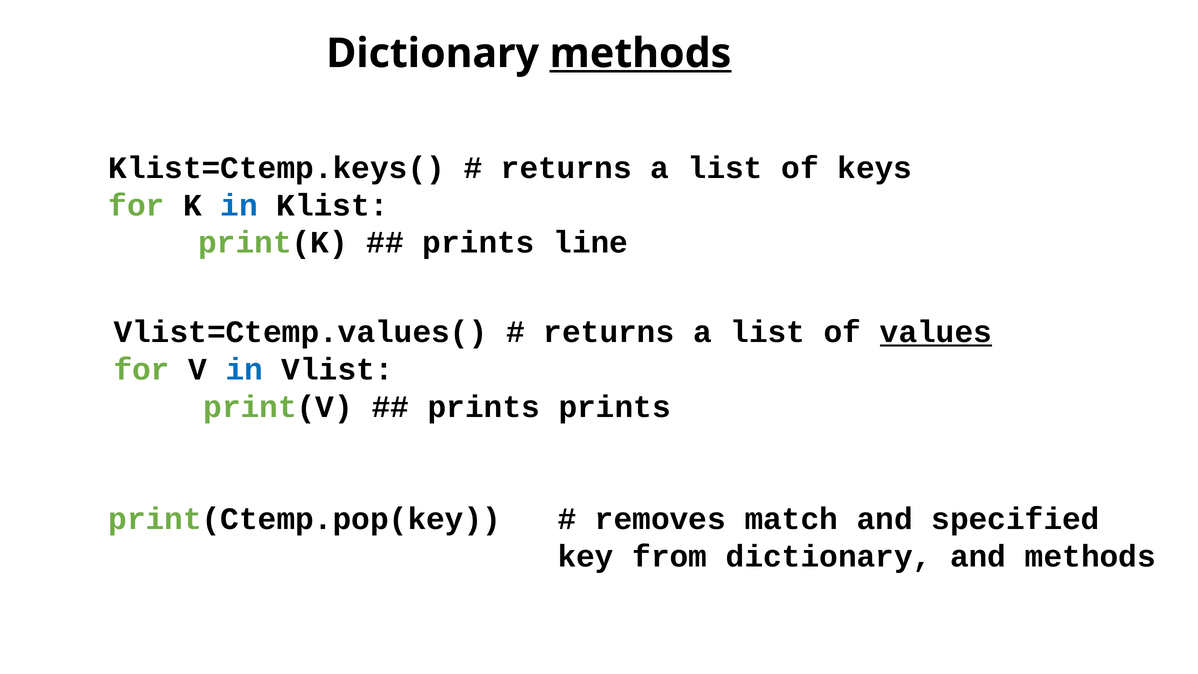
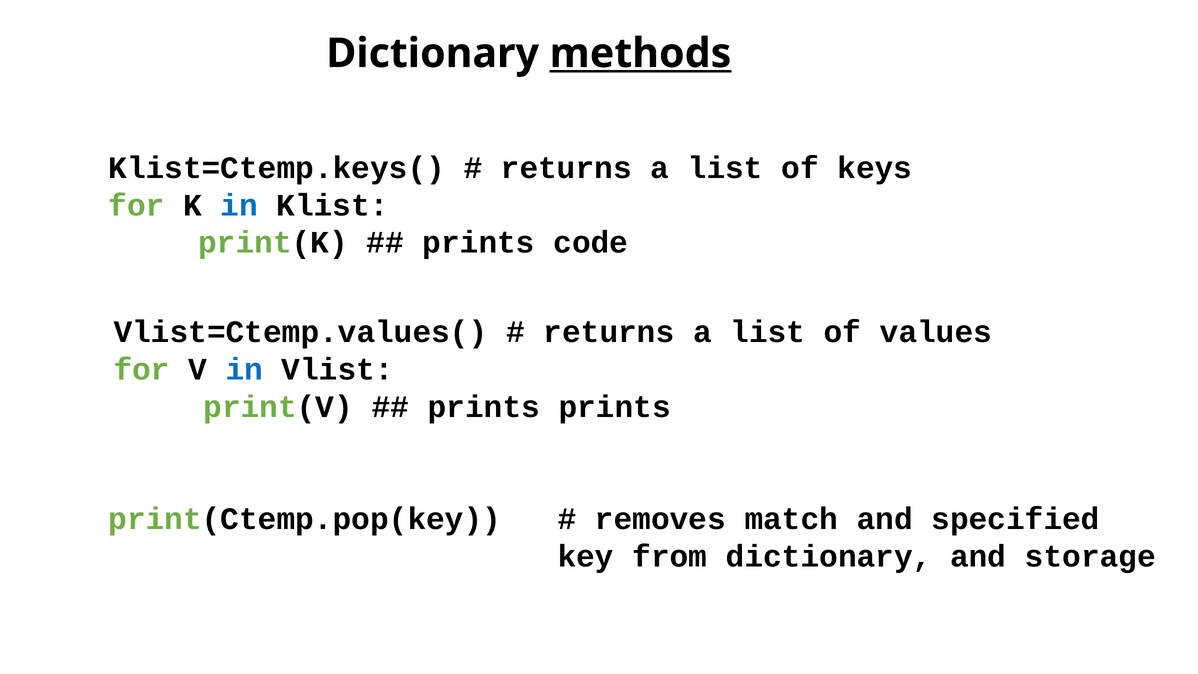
line: line -> code
values underline: present -> none
and methods: methods -> storage
